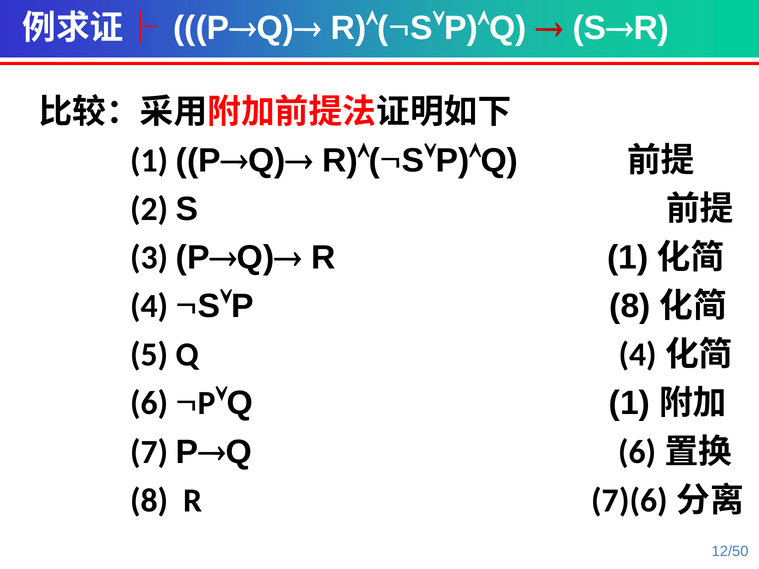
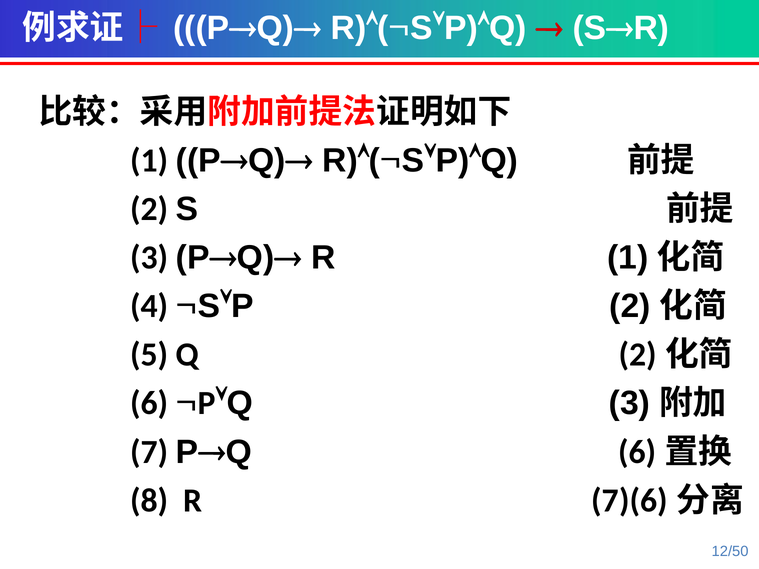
8 at (630, 306): 8 -> 2
Q 4: 4 -> 2
Q 1: 1 -> 3
